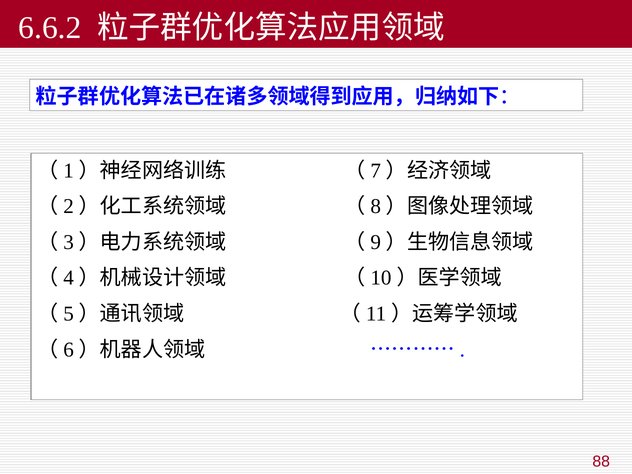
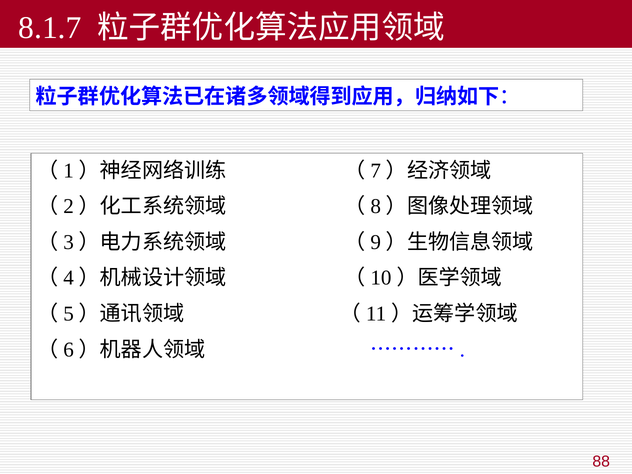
6.6.2: 6.6.2 -> 8.1.7
